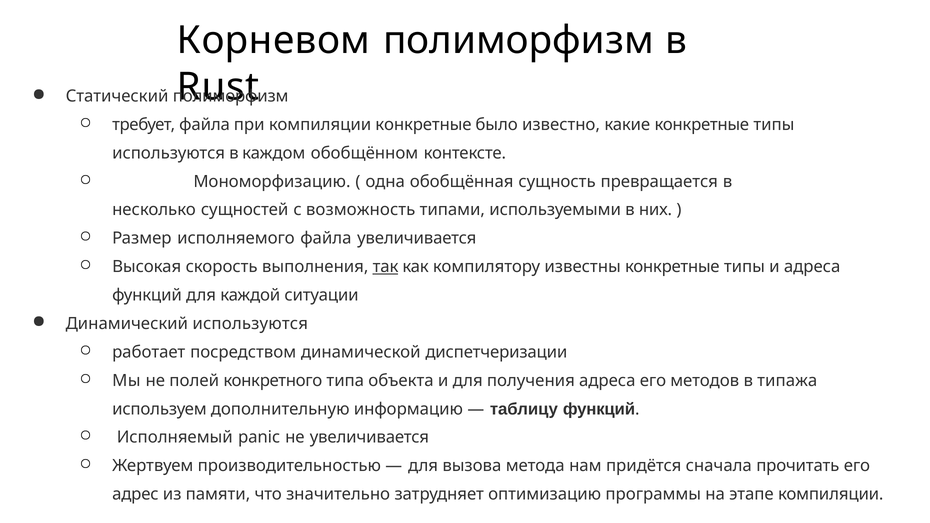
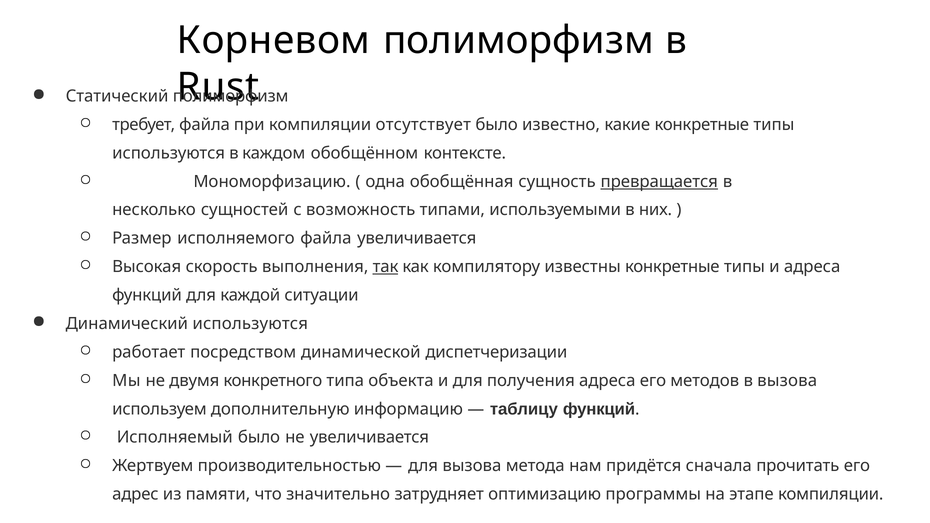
компиляции конкретные: конкретные -> отсутствует
превращается underline: none -> present
полей: полей -> двумя
в типажа: типажа -> вызова
Исполняемый panic: panic -> было
